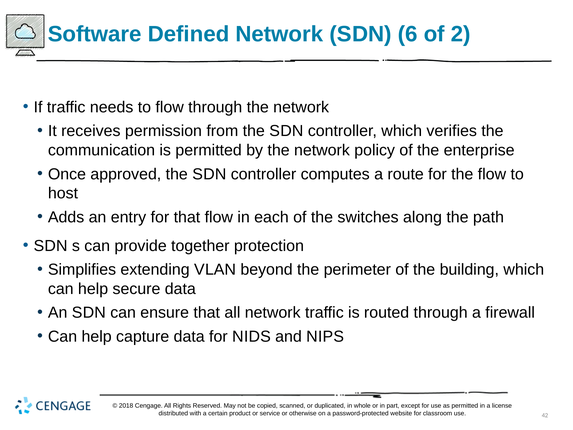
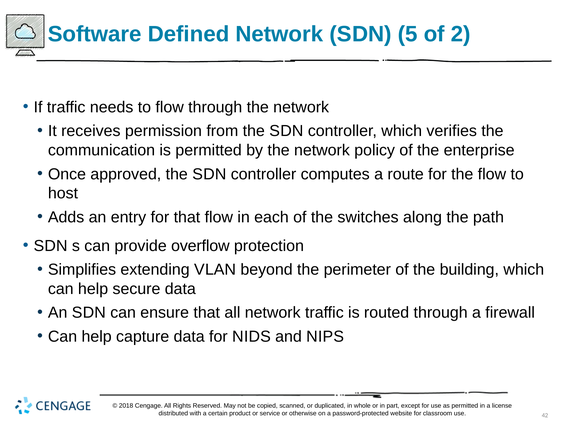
6: 6 -> 5
together: together -> overflow
